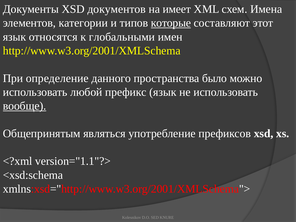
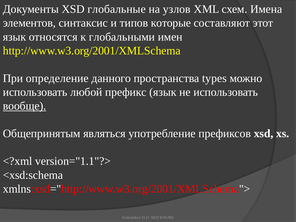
документов: документов -> глобальные
имеет: имеет -> узлов
категории: категории -> синтаксис
которые underline: present -> none
было: было -> types
